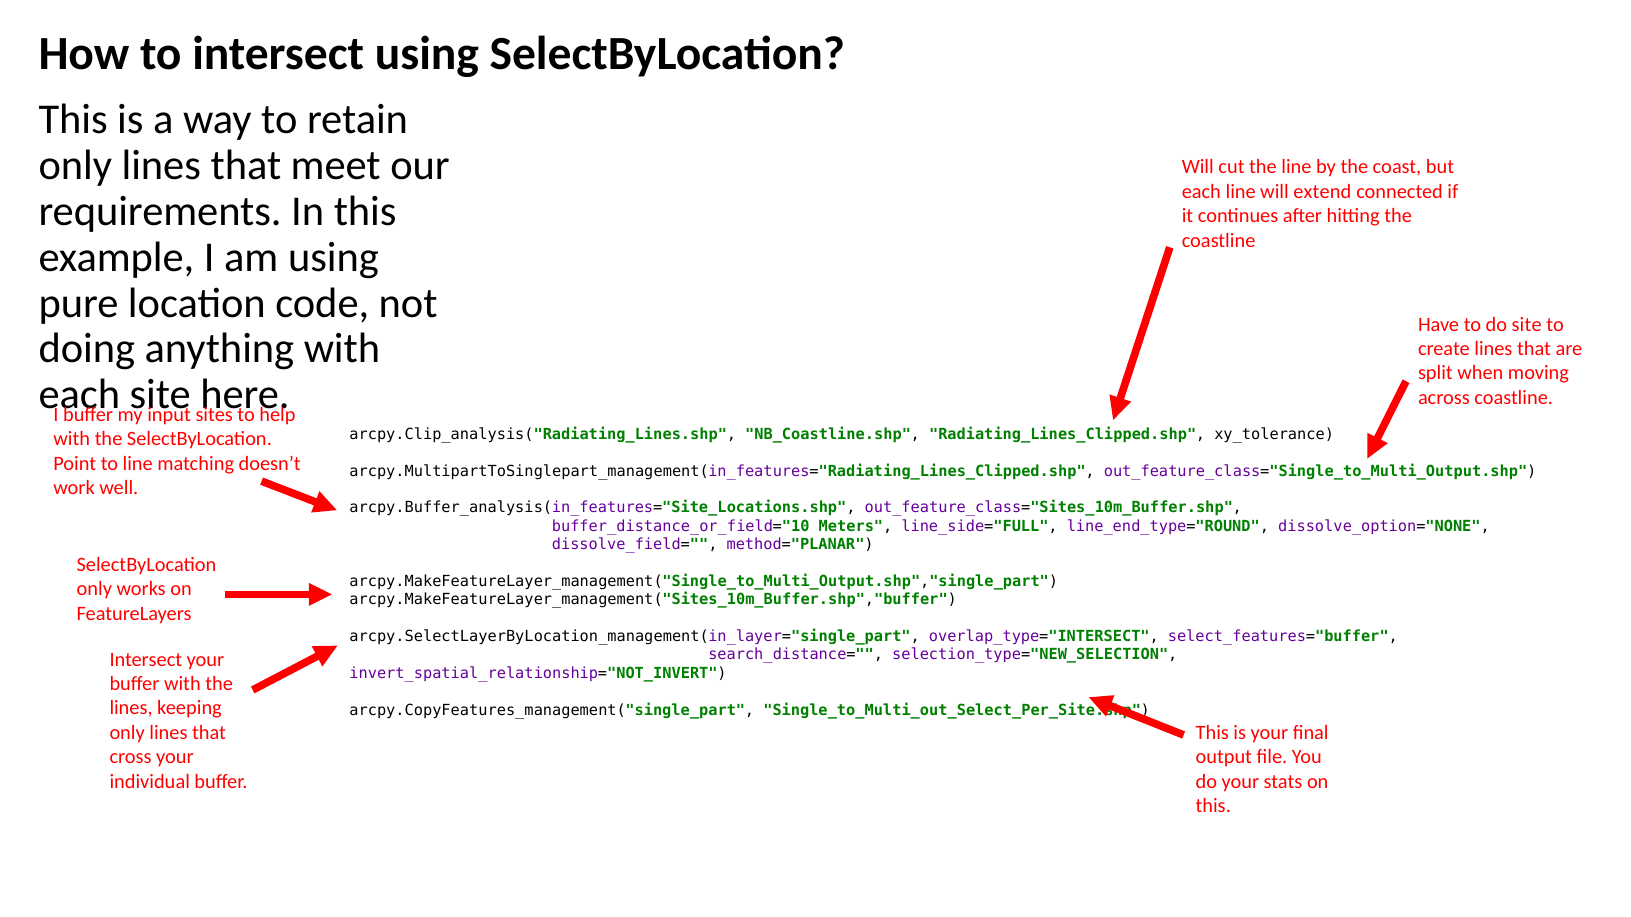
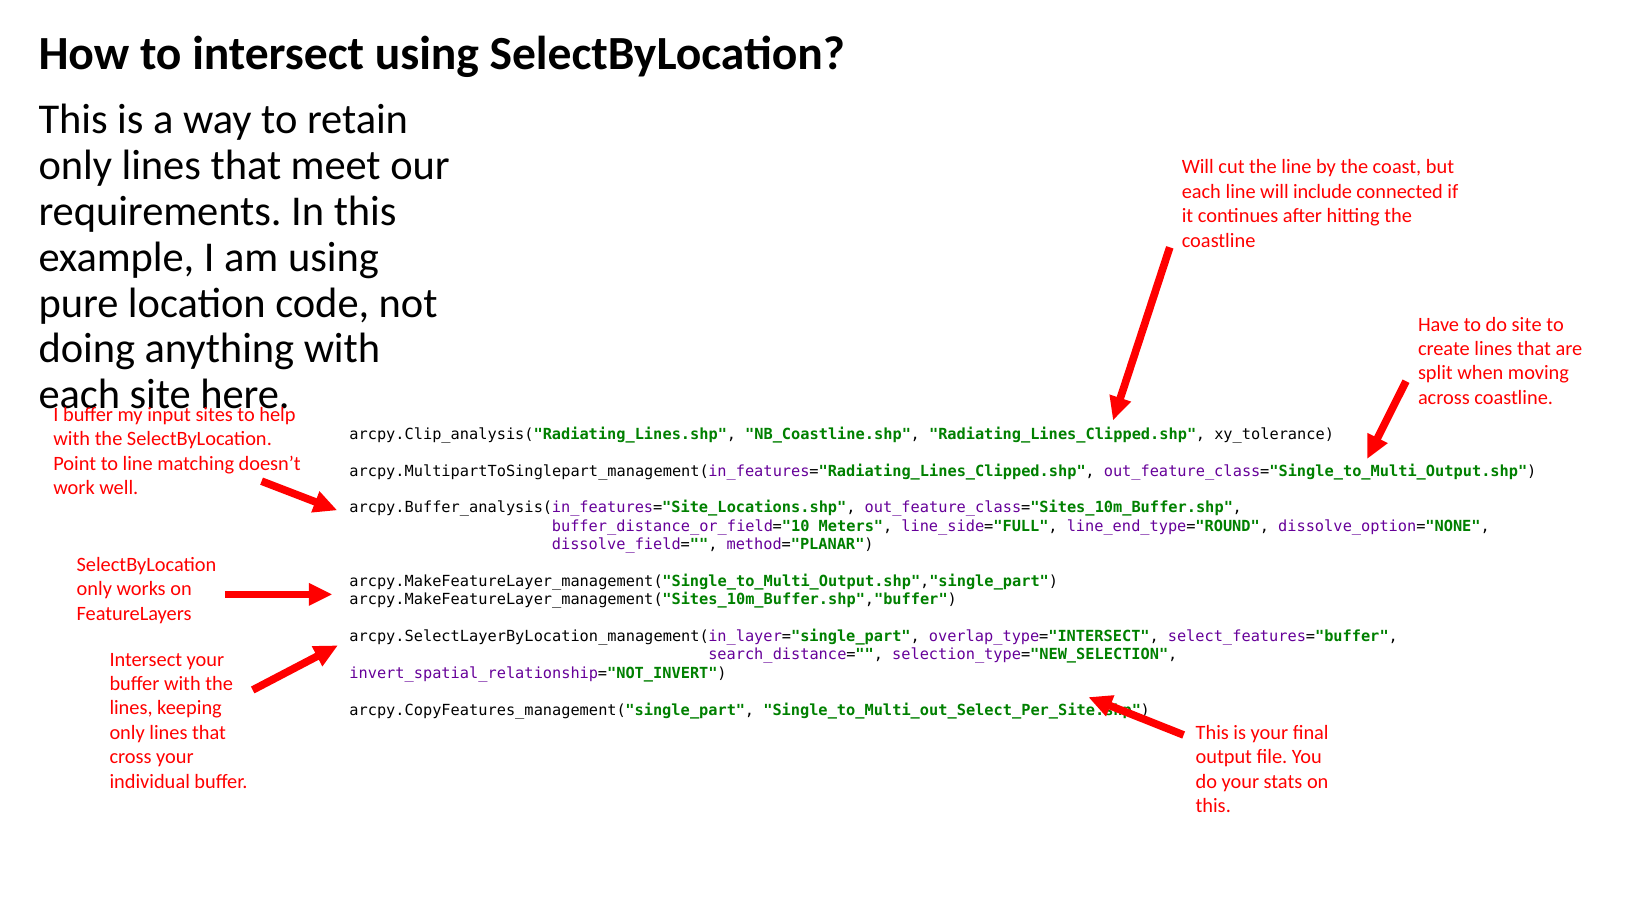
extend: extend -> include
